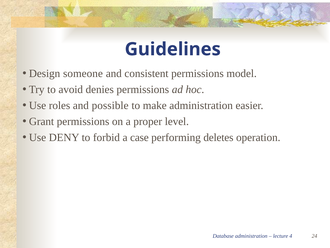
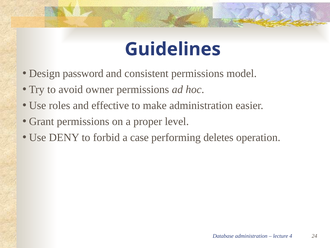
someone: someone -> password
denies: denies -> owner
possible: possible -> effective
